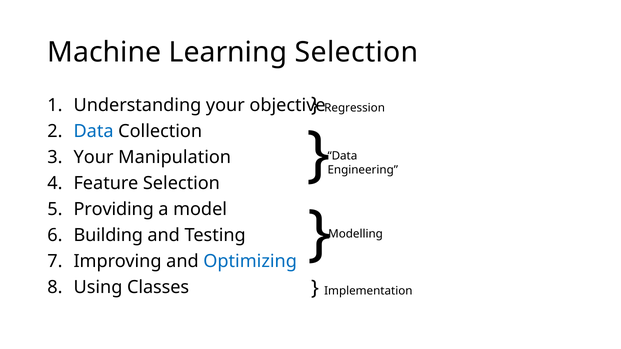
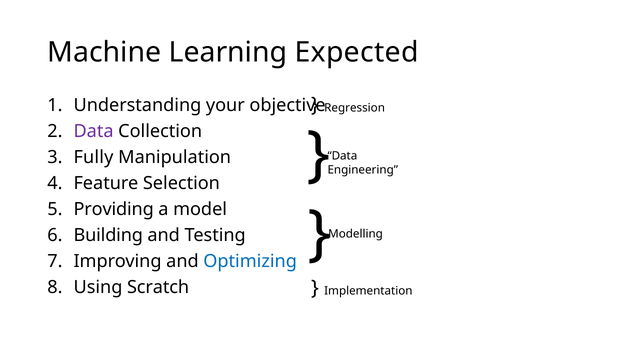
Learning Selection: Selection -> Expected
Data at (94, 131) colour: blue -> purple
Your at (94, 158): Your -> Fully
Classes: Classes -> Scratch
